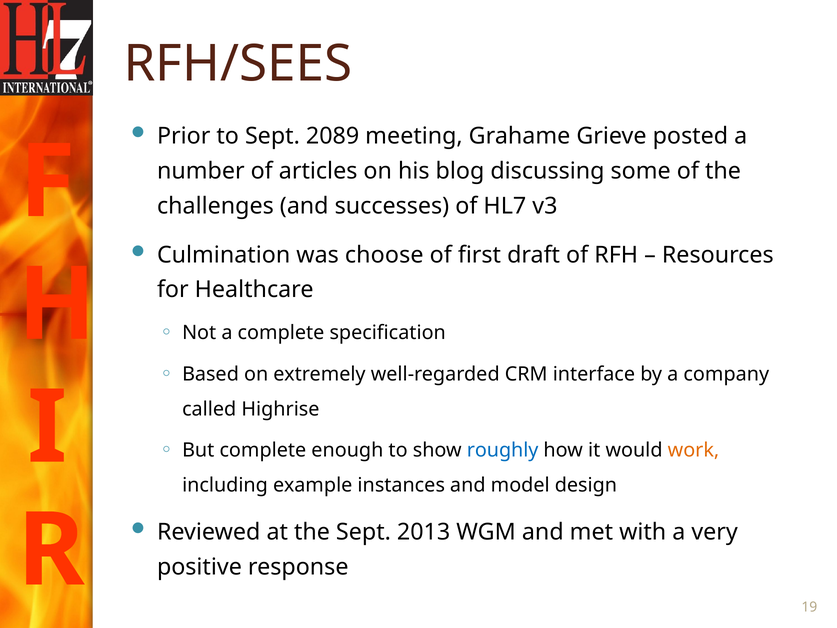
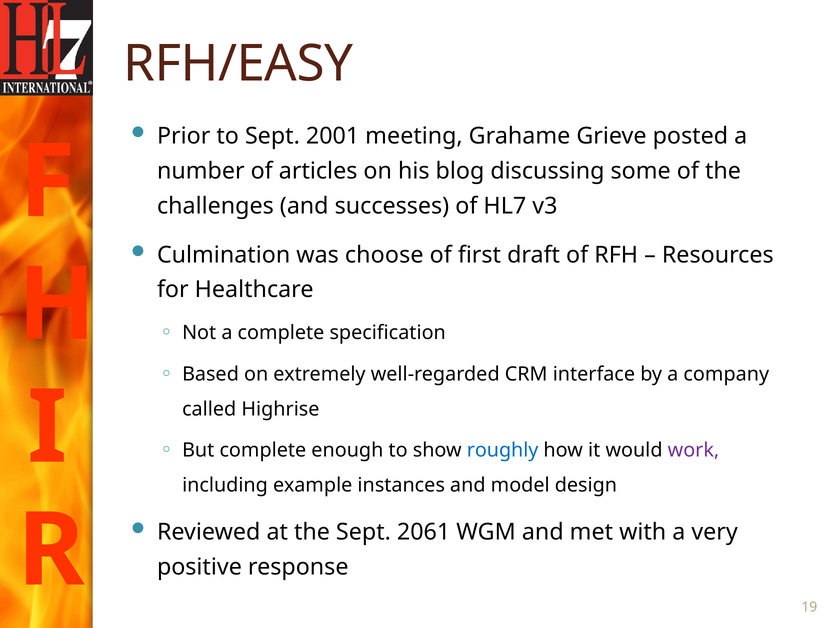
RFH/SEES: RFH/SEES -> RFH/EASY
2089: 2089 -> 2001
work colour: orange -> purple
2013: 2013 -> 2061
